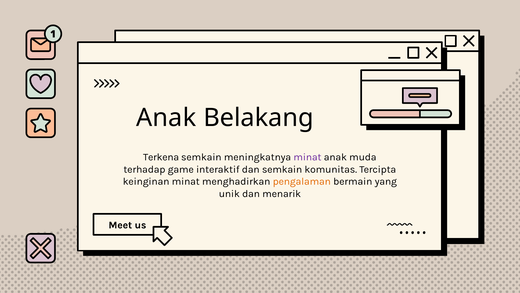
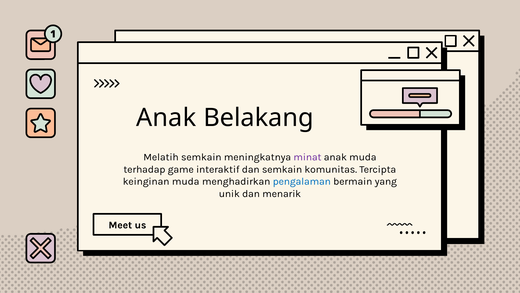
Terkena: Terkena -> Melatih
keinginan minat: minat -> muda
pengalaman colour: orange -> blue
